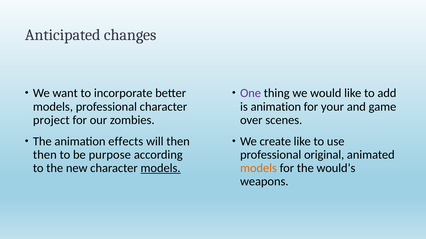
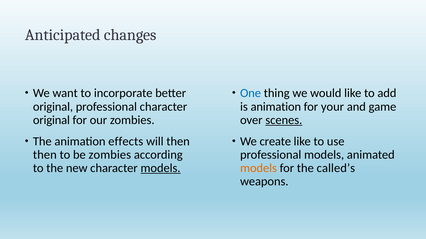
One colour: purple -> blue
models at (53, 107): models -> original
project at (51, 120): project -> original
scenes underline: none -> present
be purpose: purpose -> zombies
professional original: original -> models
would’s: would’s -> called’s
